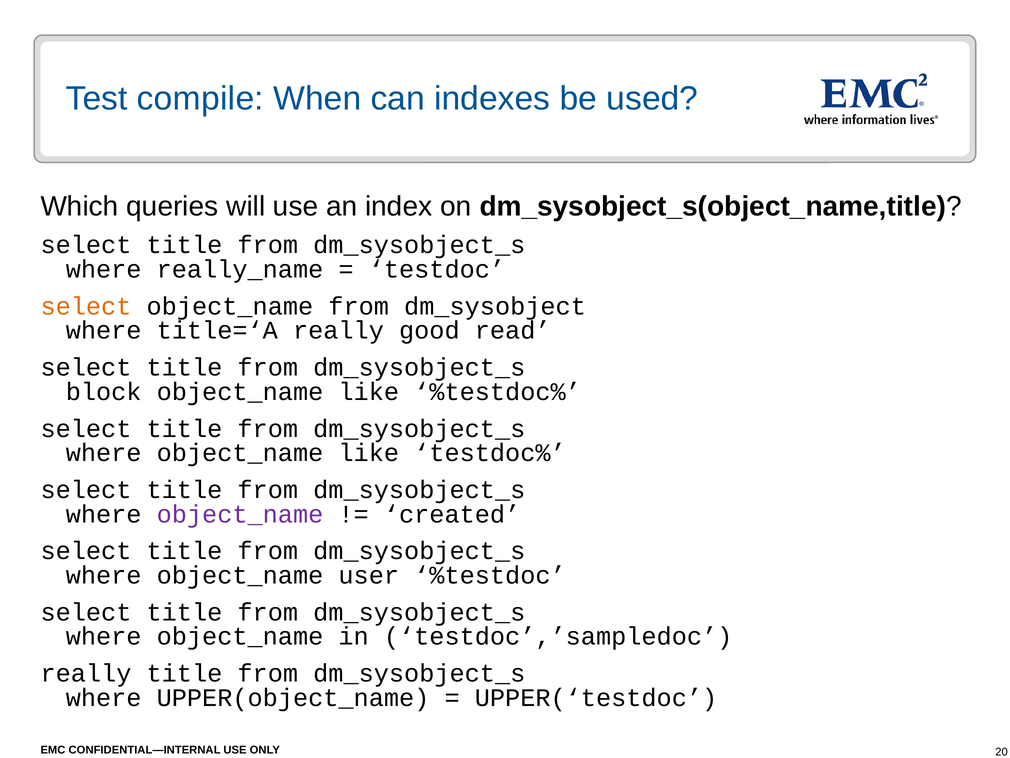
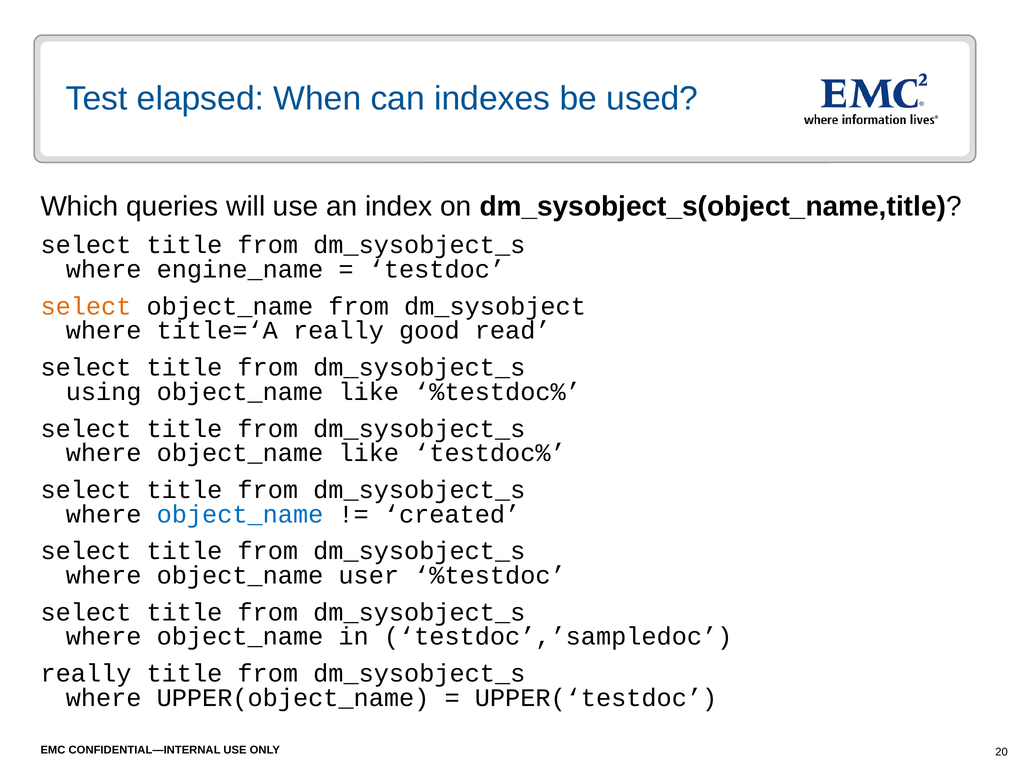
compile: compile -> elapsed
really_name: really_name -> engine_name
block: block -> using
object_name at (240, 514) colour: purple -> blue
